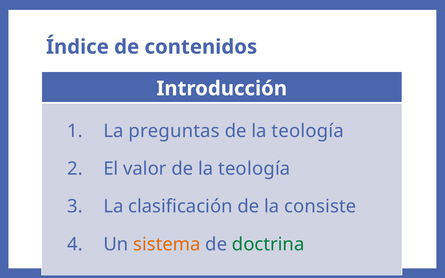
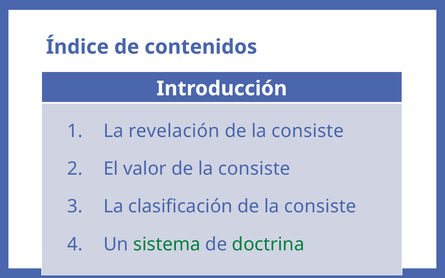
preguntas: preguntas -> revelación
teología at (308, 131): teología -> consiste
valor de la teología: teología -> consiste
sistema colour: orange -> green
